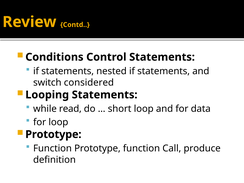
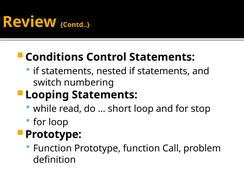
considered: considered -> numbering
data: data -> stop
produce: produce -> problem
